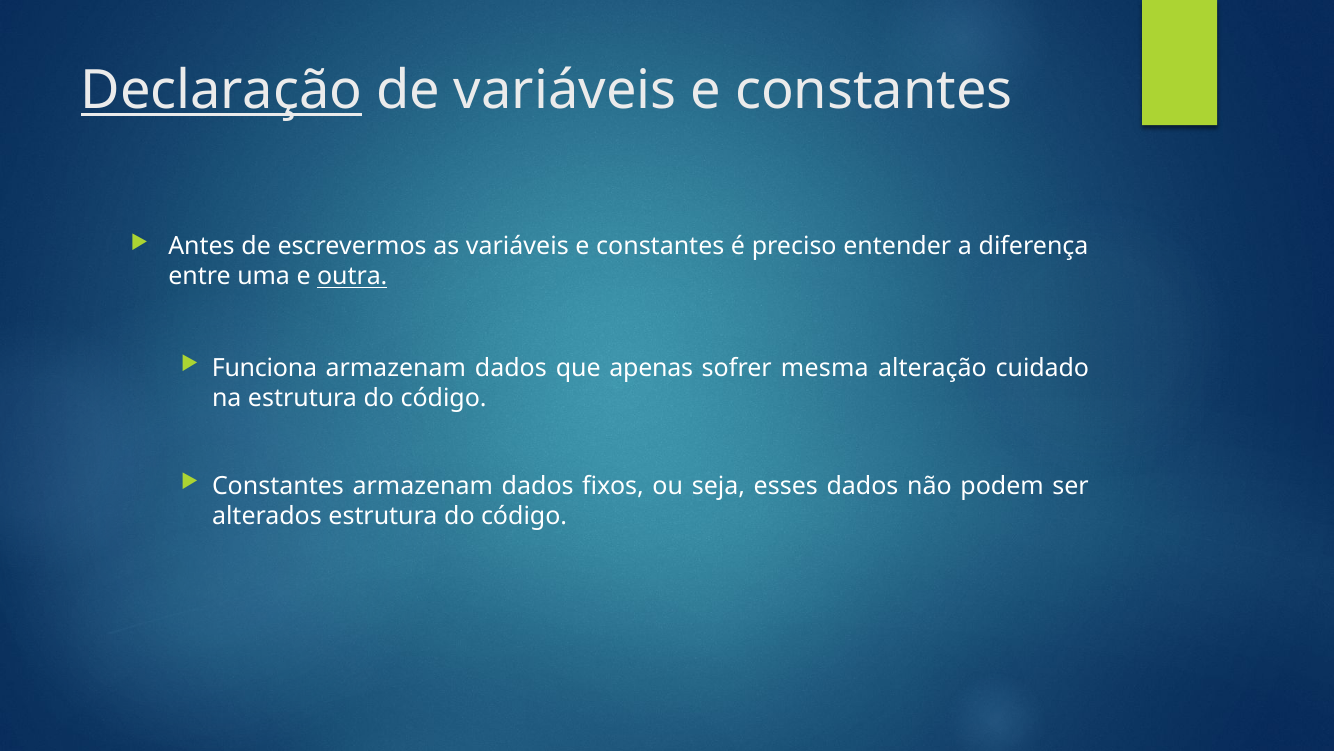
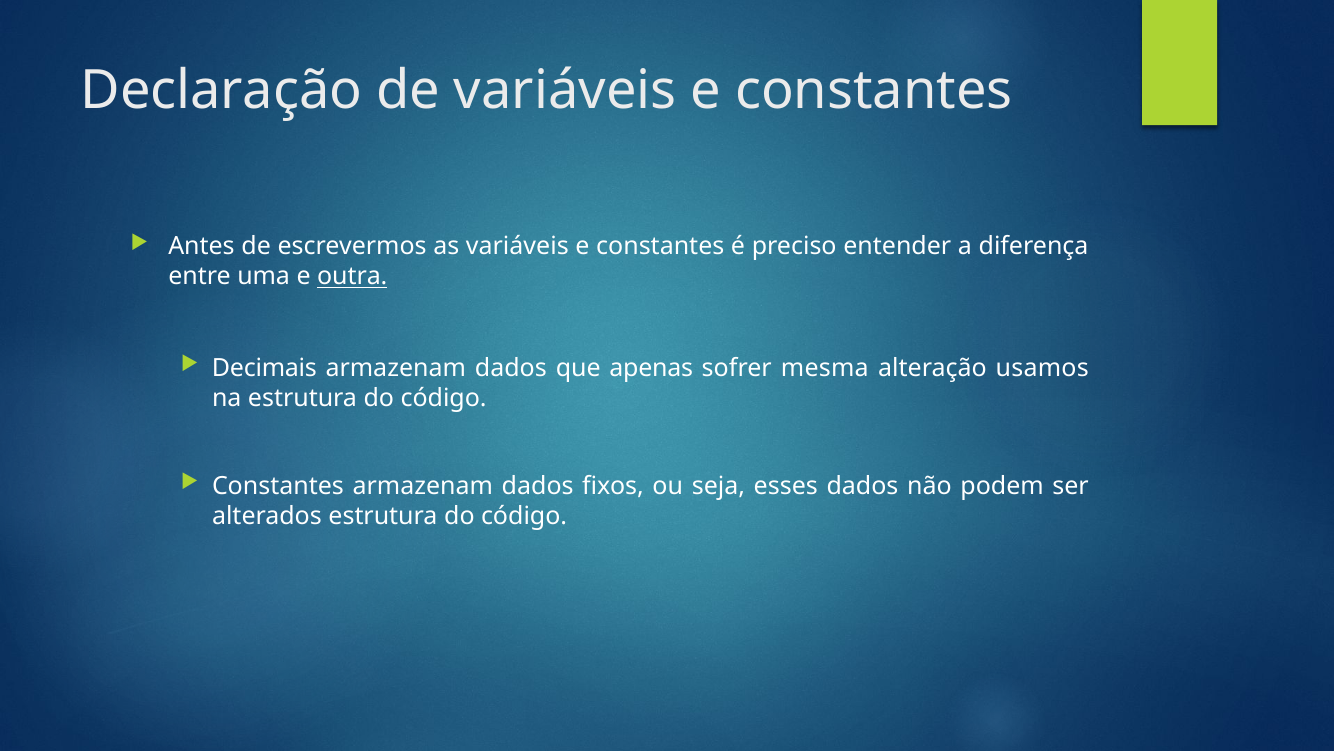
Declaração underline: present -> none
Funciona: Funciona -> Decimais
cuidado: cuidado -> usamos
